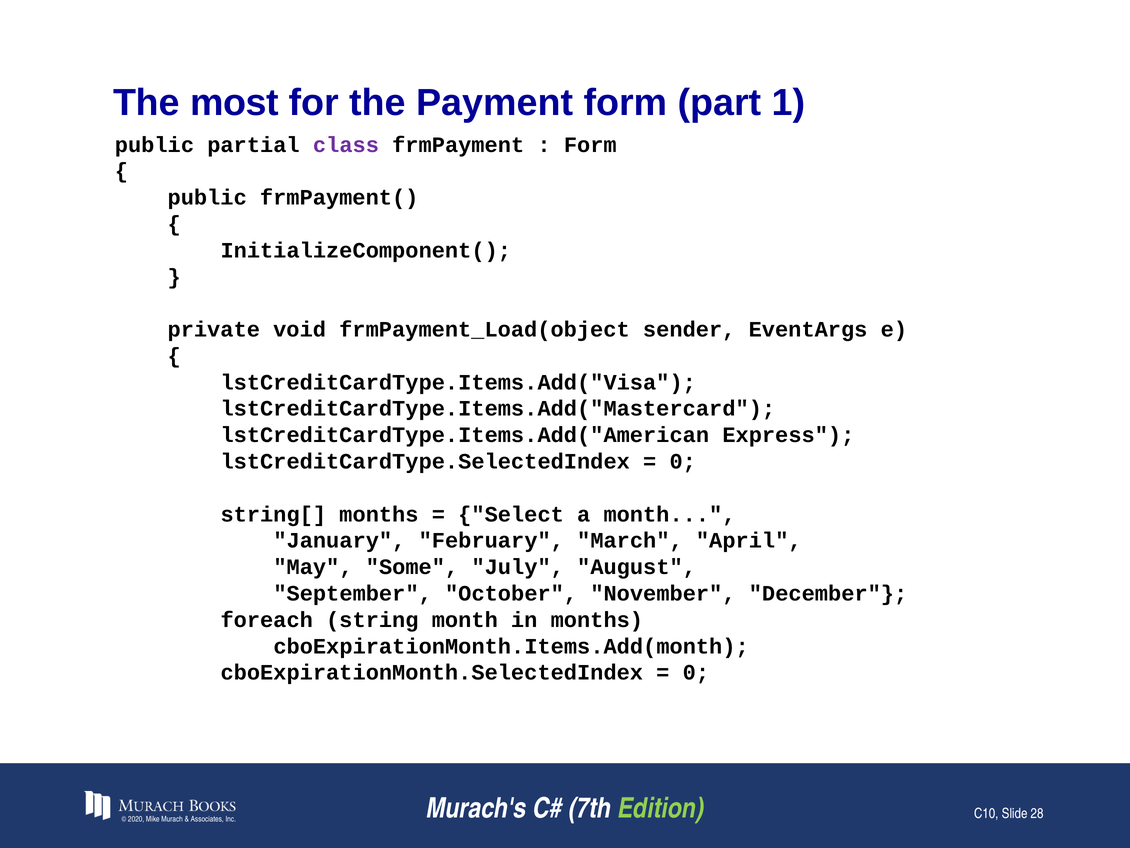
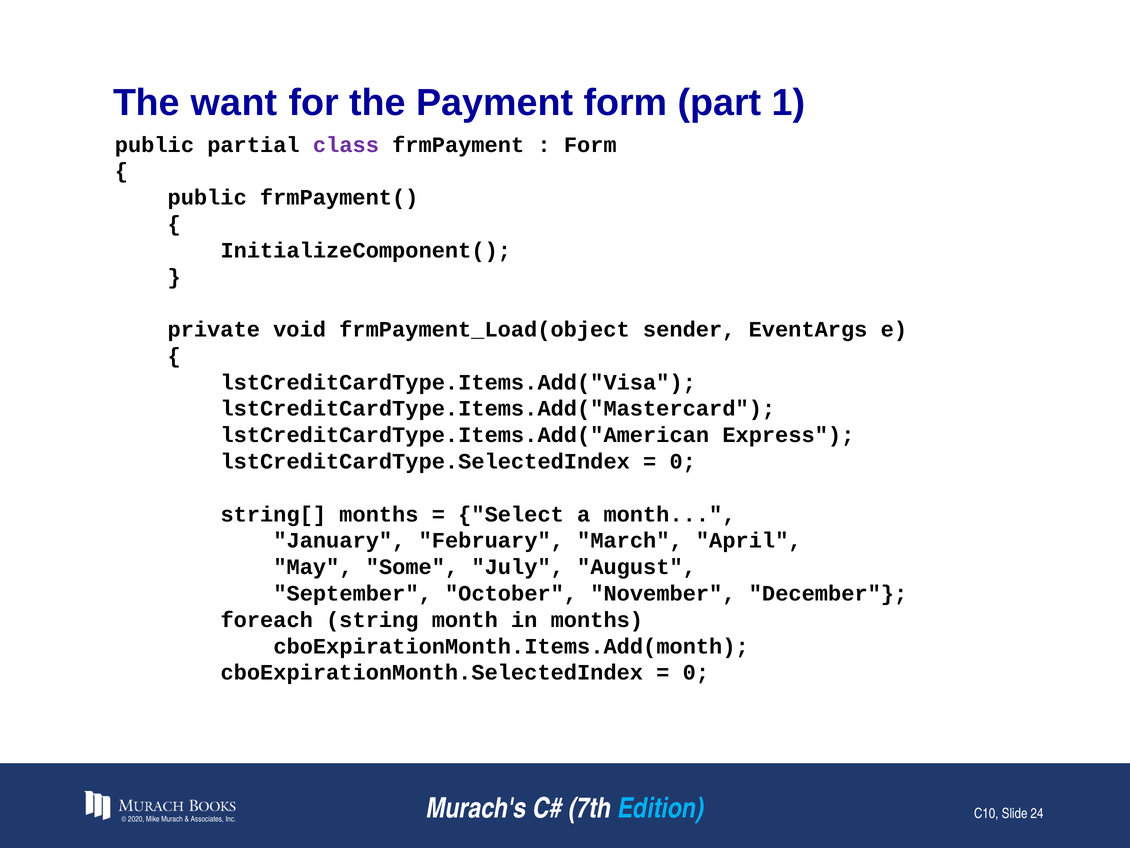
most: most -> want
Edition colour: light green -> light blue
28: 28 -> 24
